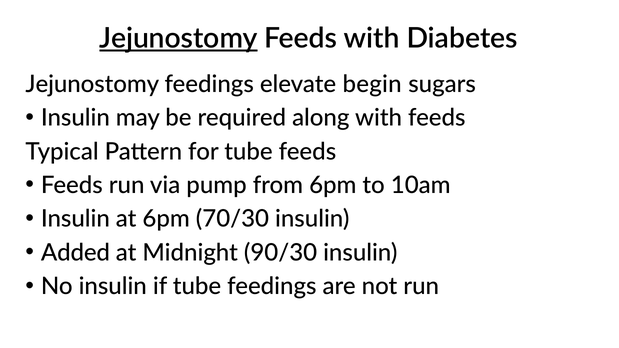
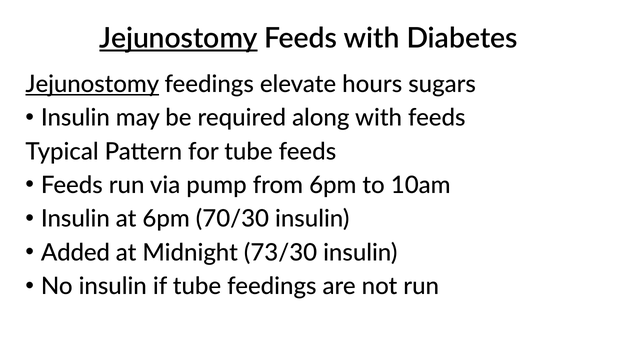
Jejunostomy at (92, 84) underline: none -> present
begin: begin -> hours
90/30: 90/30 -> 73/30
